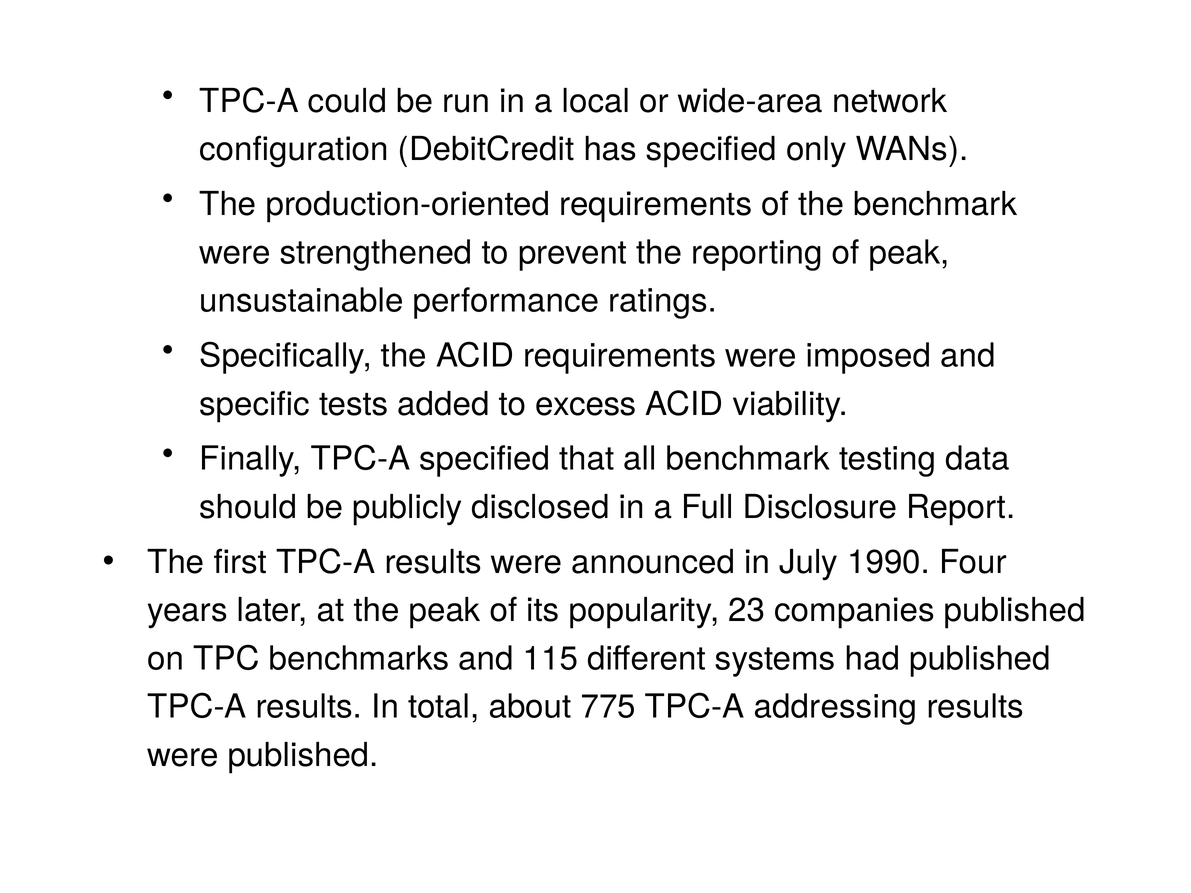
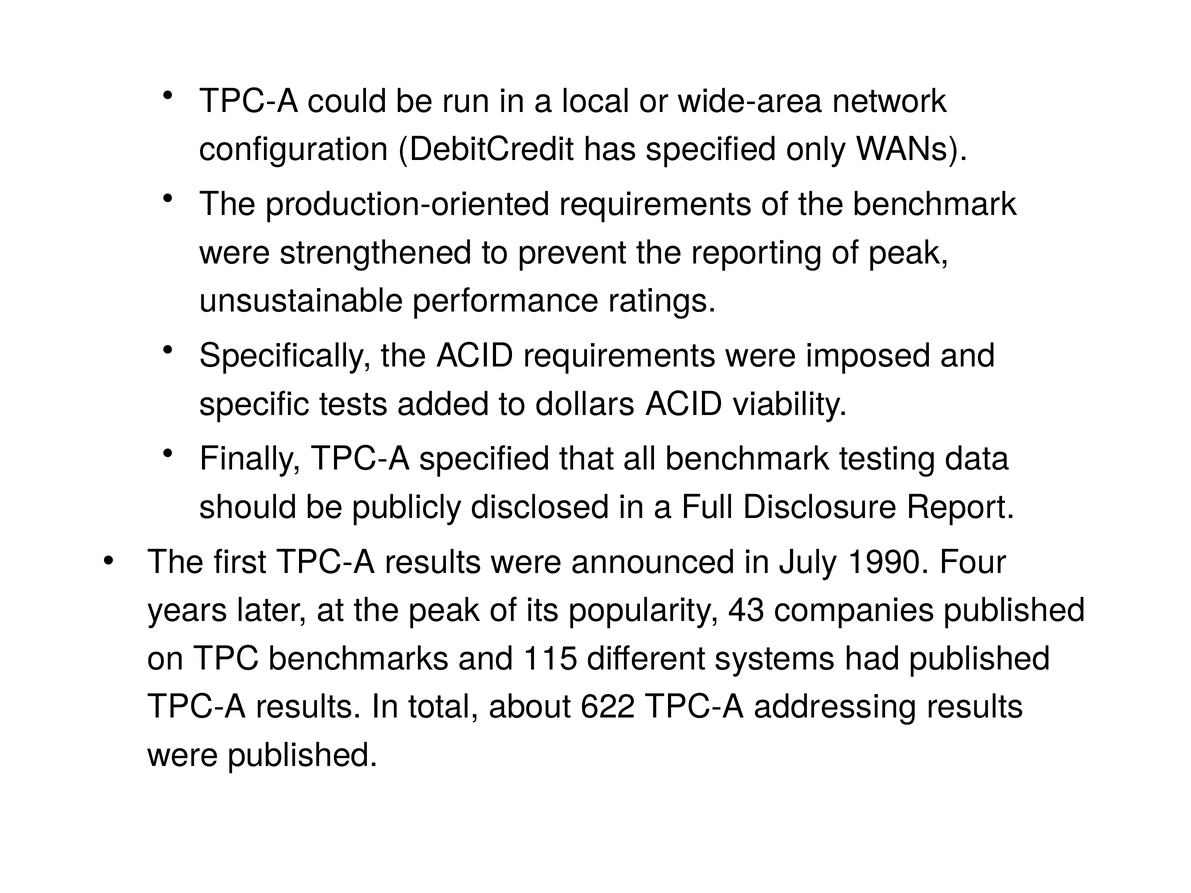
excess: excess -> dollars
23: 23 -> 43
775: 775 -> 622
